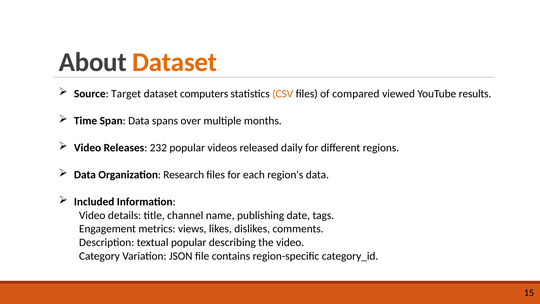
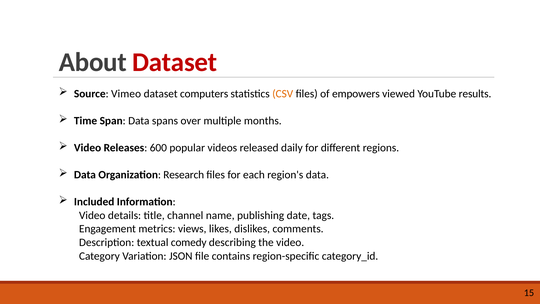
Dataset at (175, 62) colour: orange -> red
Target: Target -> Vimeo
compared: compared -> empowers
232: 232 -> 600
textual popular: popular -> comedy
